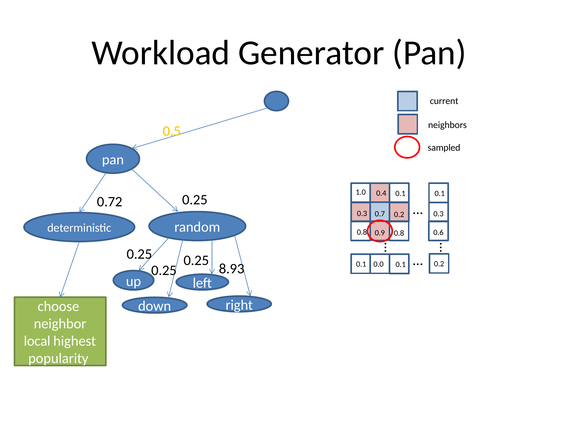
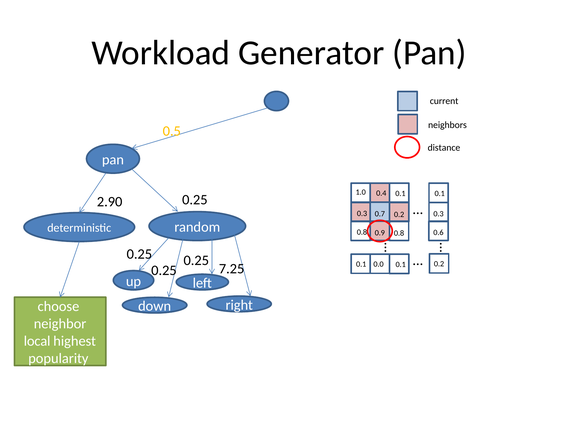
sampled: sampled -> distance
0.72: 0.72 -> 2.90
8.93: 8.93 -> 7.25
